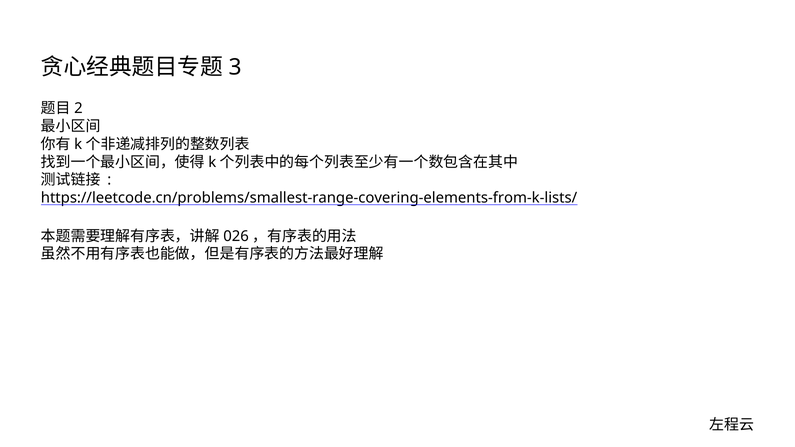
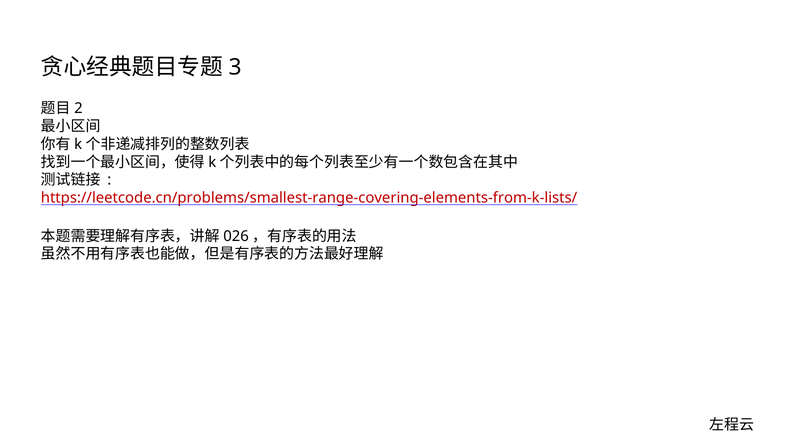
https://leetcode.cn/problems/smallest-range-covering-elements-from-k-lists/ colour: black -> red
